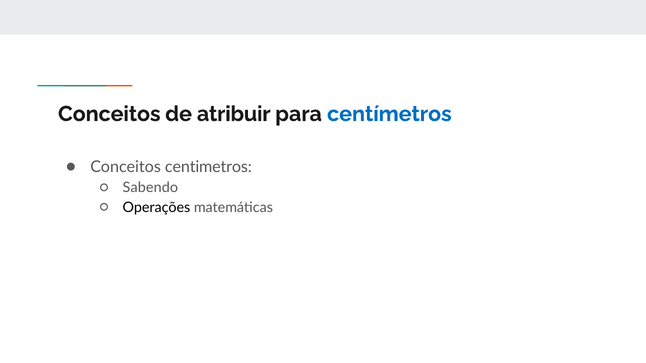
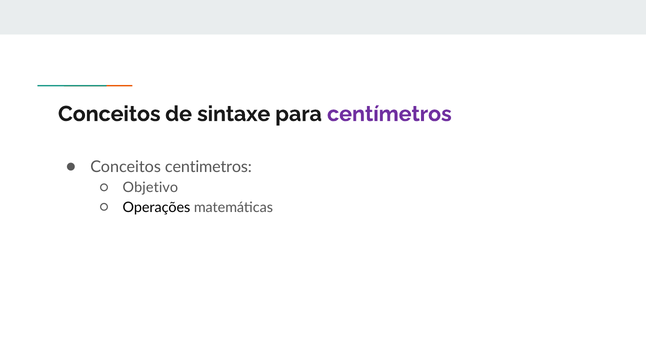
atribuir: atribuir -> sintaxe
centímetros colour: blue -> purple
Sabendo: Sabendo -> Objetivo
